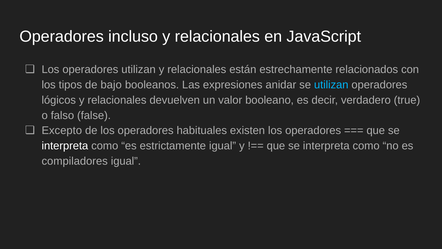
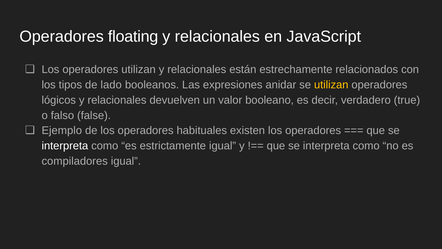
incluso: incluso -> floating
bajo: bajo -> lado
utilizan at (331, 85) colour: light blue -> yellow
Excepto: Excepto -> Ejemplo
